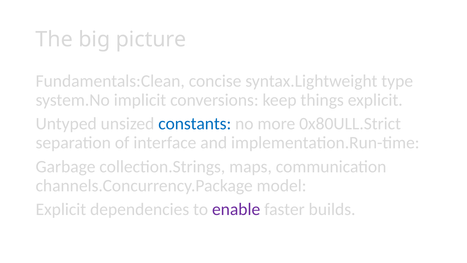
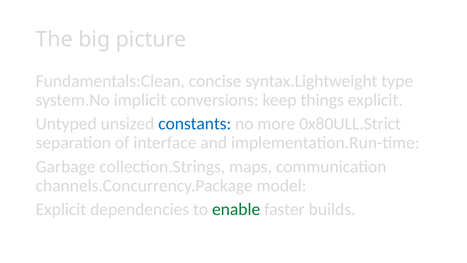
enable colour: purple -> green
